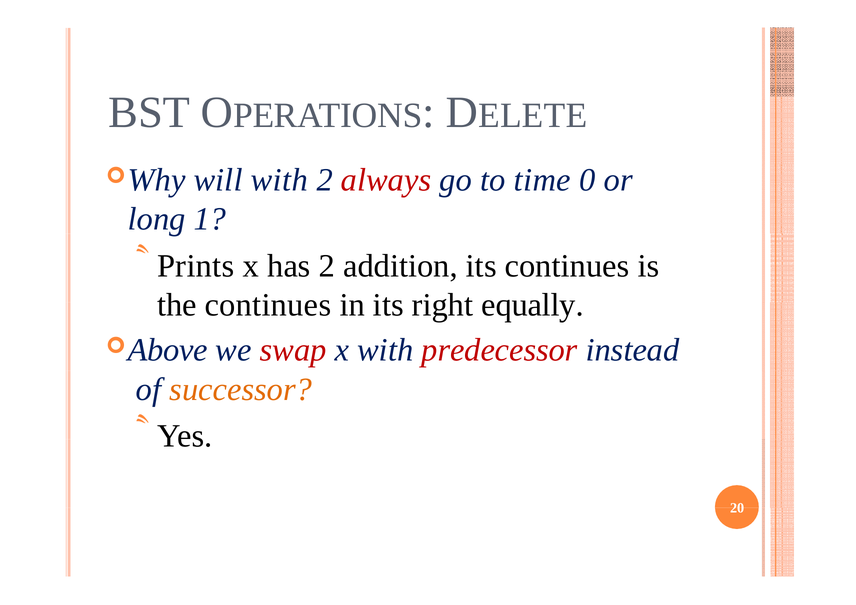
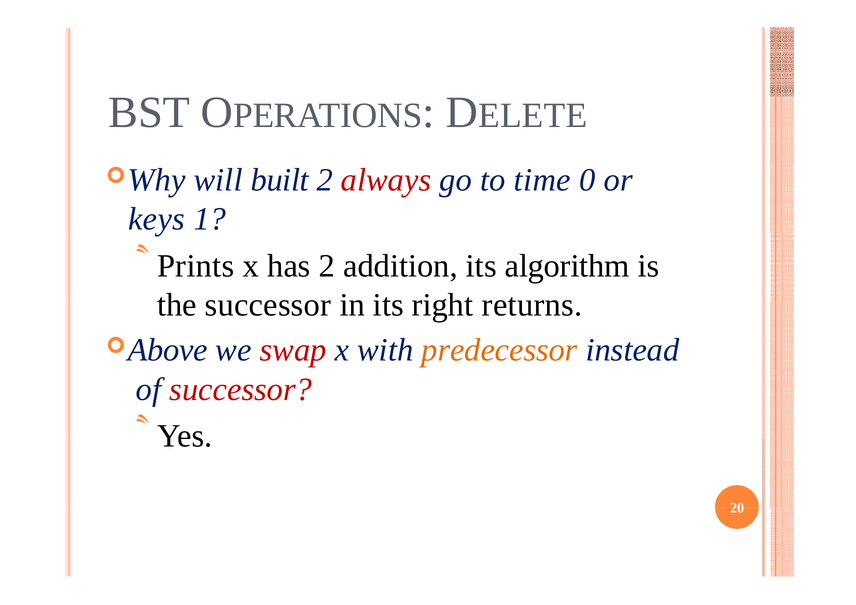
will with: with -> built
long: long -> keys
its continues: continues -> algorithm
the continues: continues -> successor
equally: equally -> returns
predecessor colour: red -> orange
successor at (241, 390) colour: orange -> red
